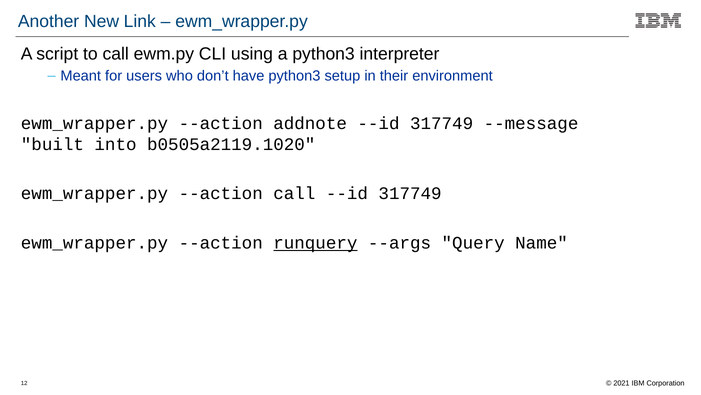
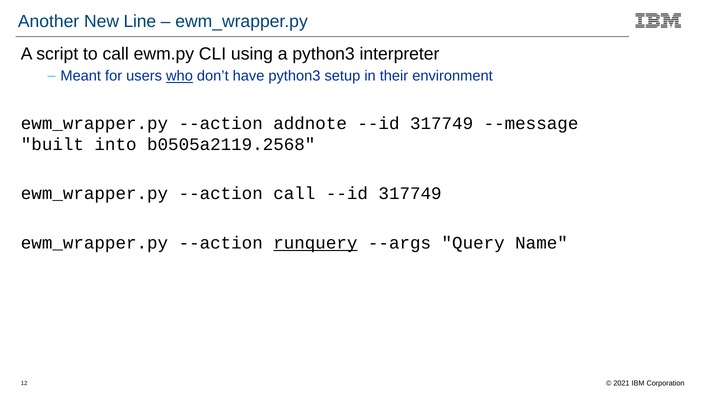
Link: Link -> Line
who underline: none -> present
b0505a2119.1020: b0505a2119.1020 -> b0505a2119.2568
